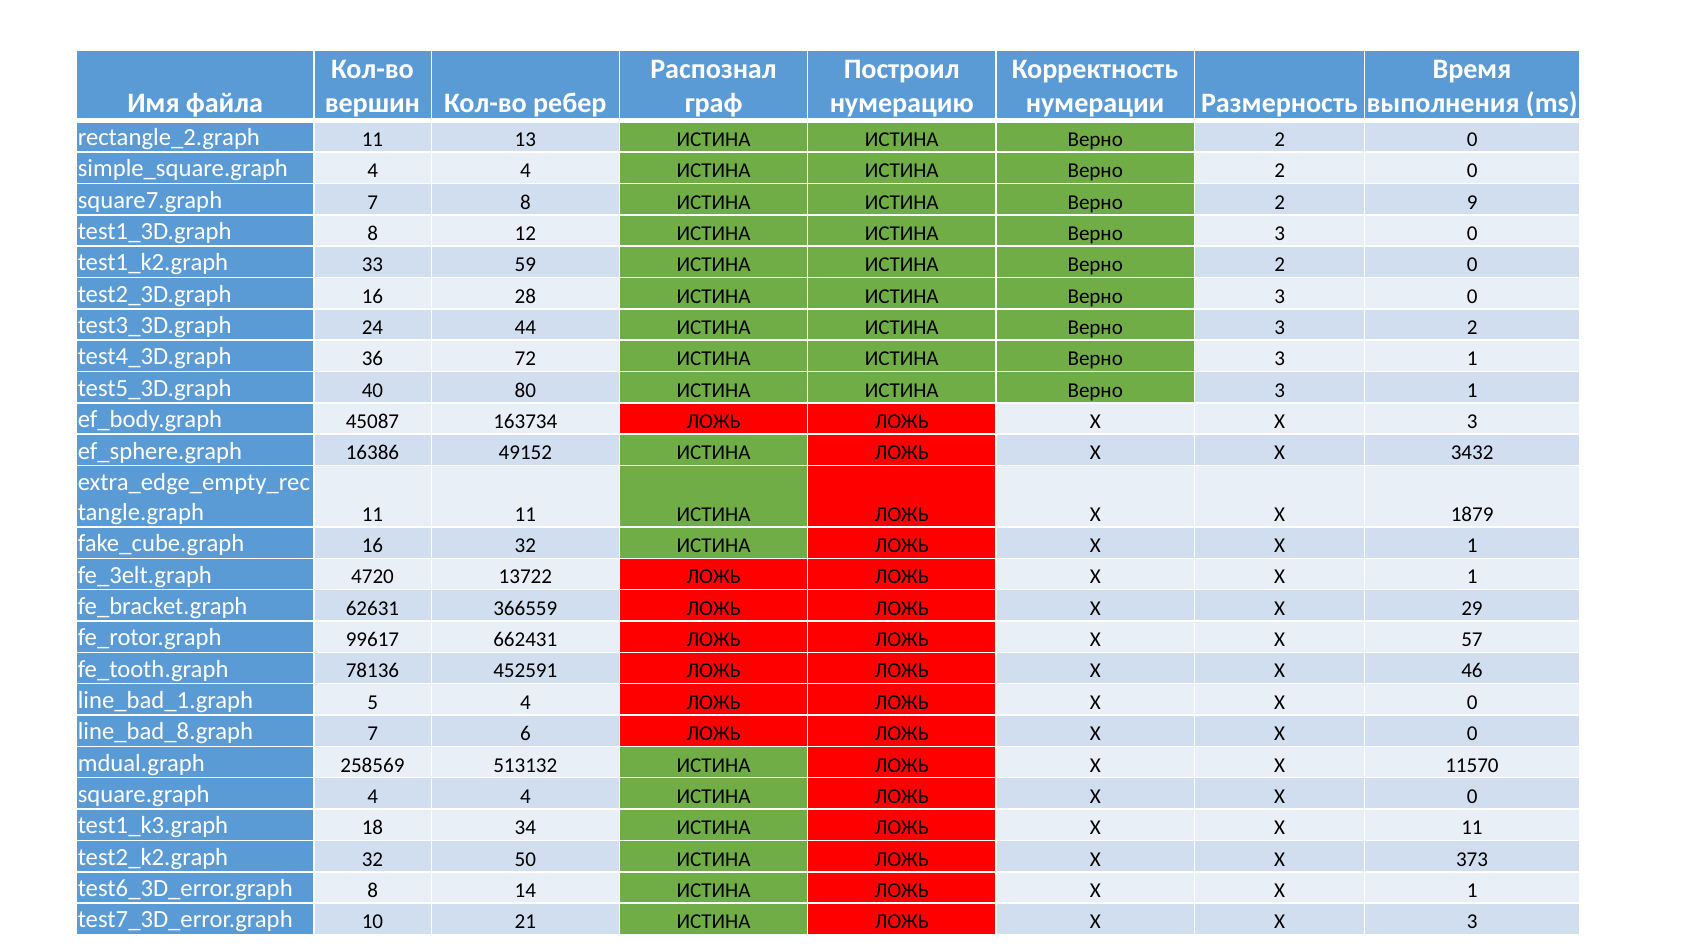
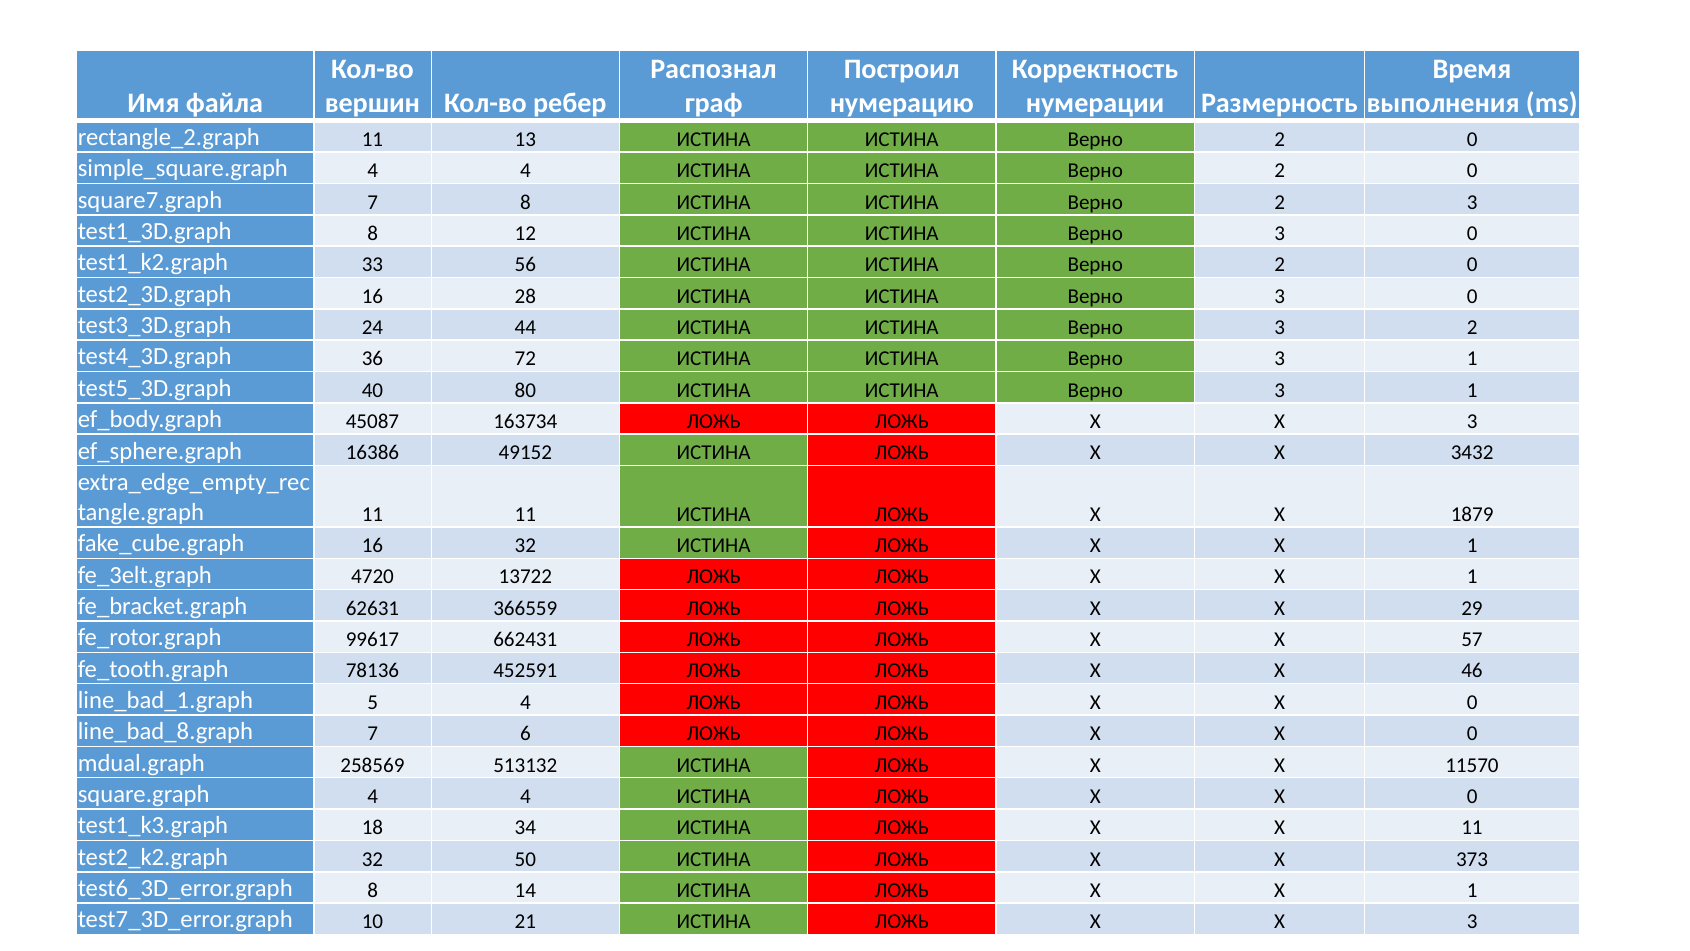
2 9: 9 -> 3
59: 59 -> 56
